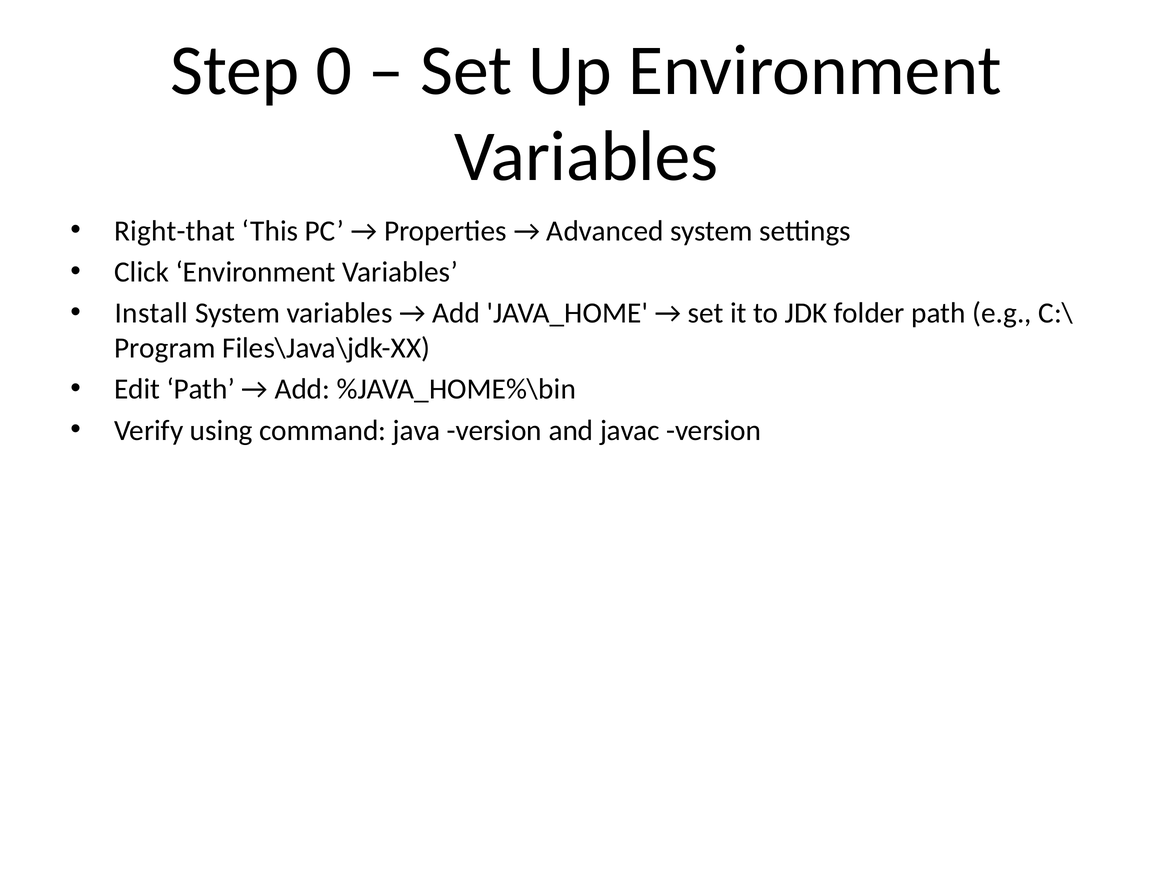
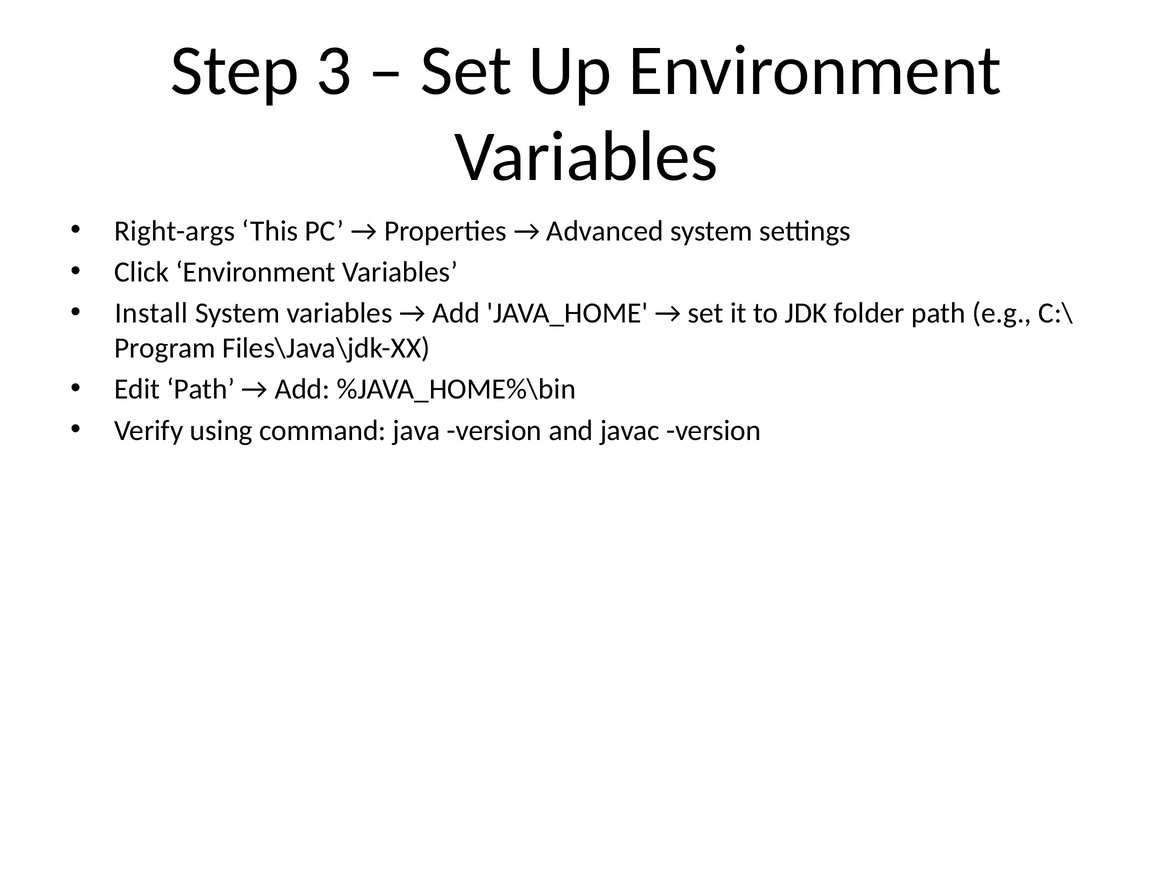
0: 0 -> 3
Right-that: Right-that -> Right-args
